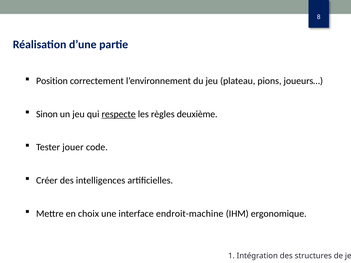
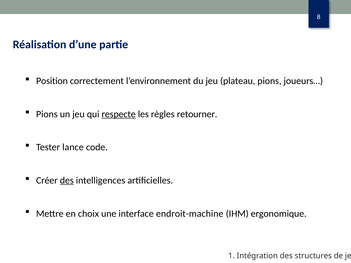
Sinon at (47, 114): Sinon -> Pions
deuxième: deuxième -> retourner
jouer: jouer -> lance
des at (67, 181) underline: none -> present
